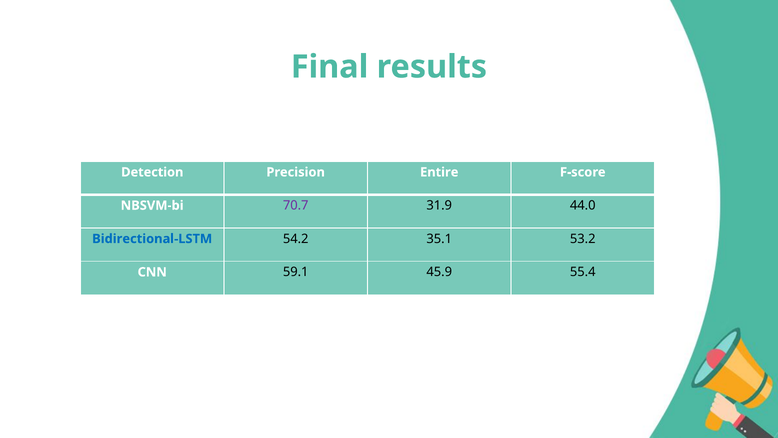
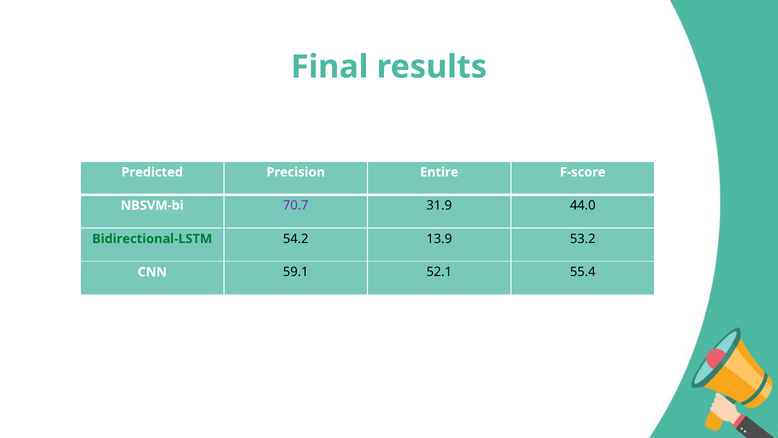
Detection: Detection -> Predicted
Bidirectional-LSTM colour: blue -> green
35.1: 35.1 -> 13.9
45.9: 45.9 -> 52.1
